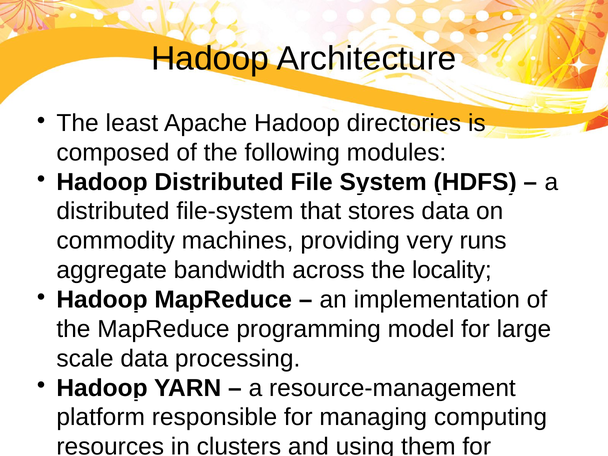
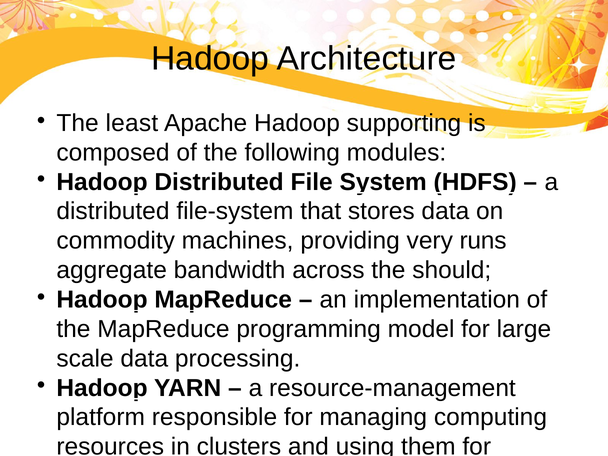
directories: directories -> supporting
locality: locality -> should
